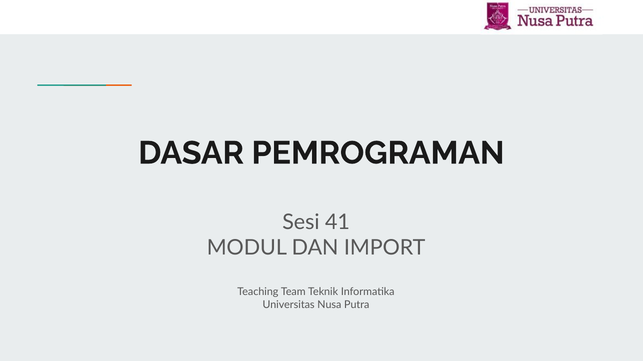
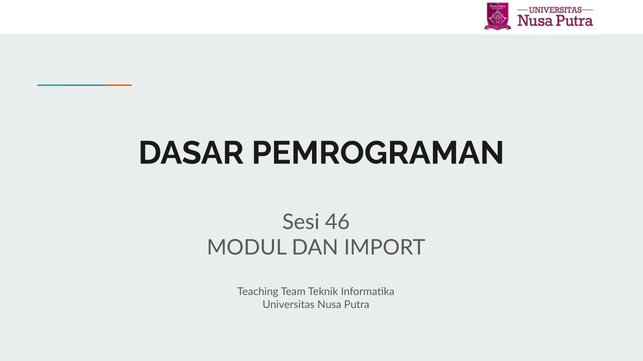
41: 41 -> 46
